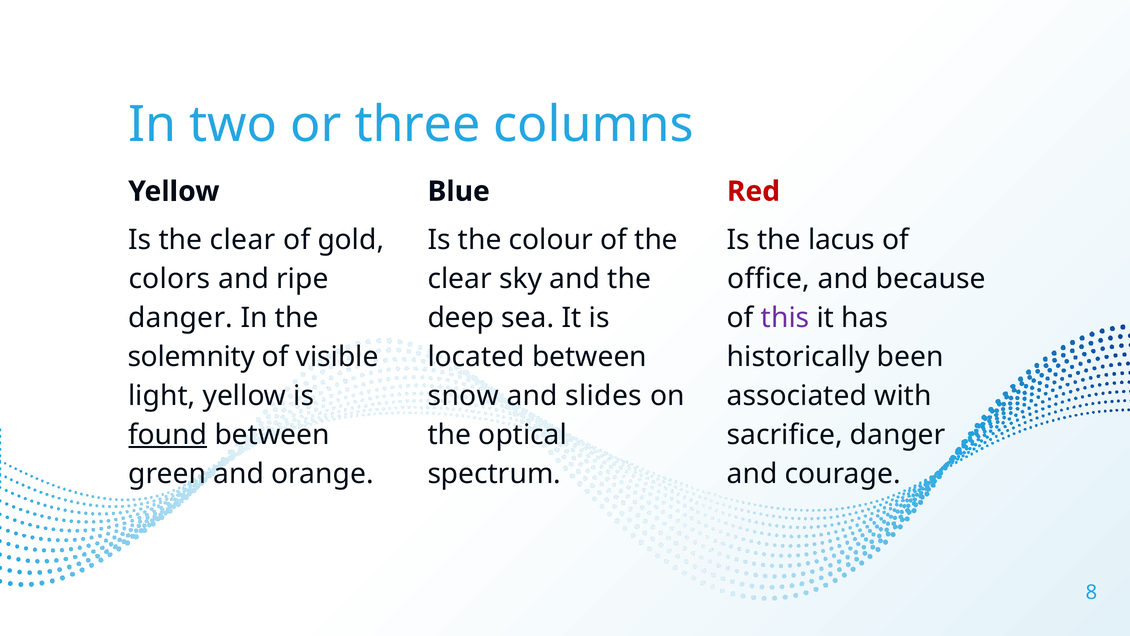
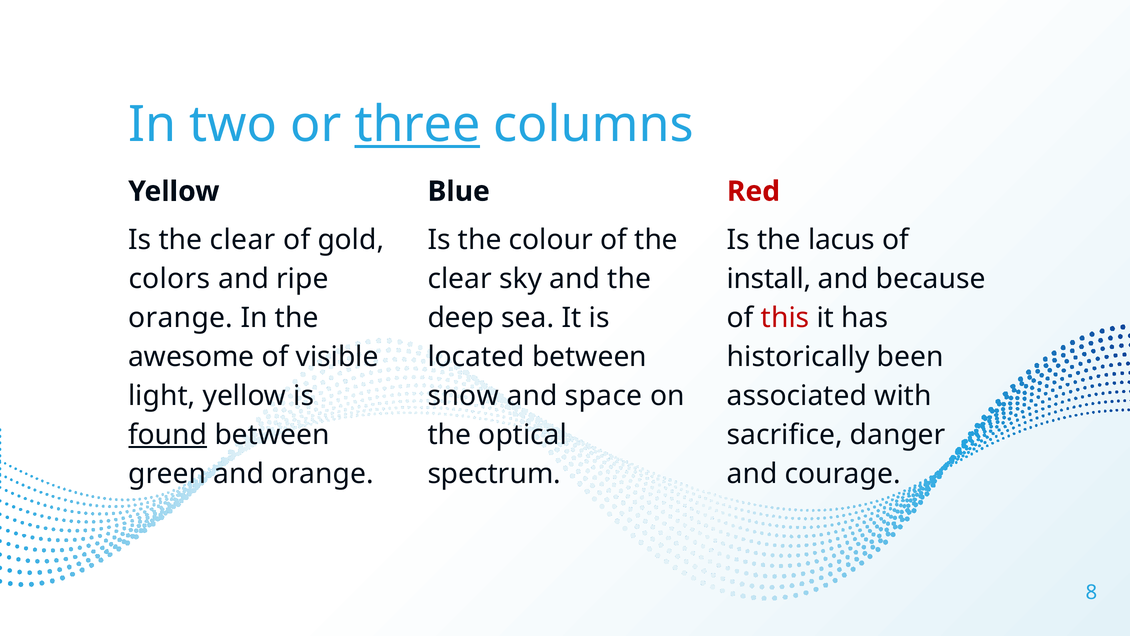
three underline: none -> present
office: office -> install
danger at (181, 318): danger -> orange
this colour: purple -> red
solemnity: solemnity -> awesome
slides: slides -> space
